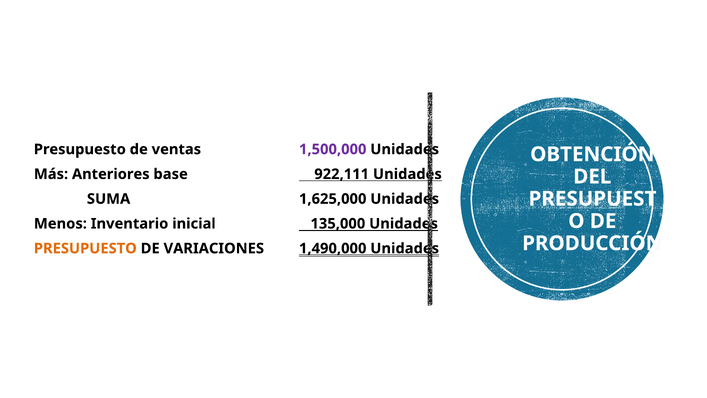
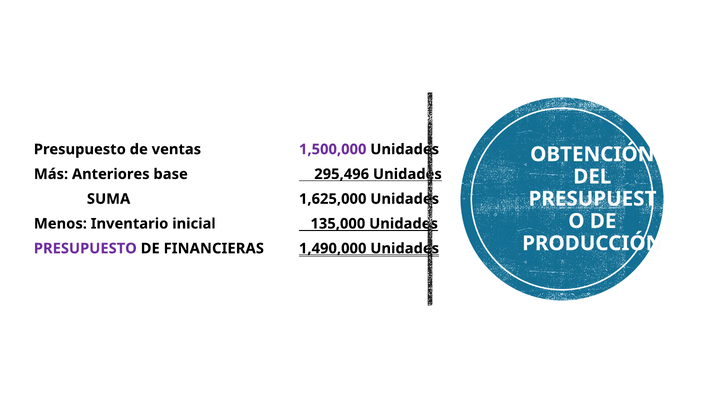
922,111: 922,111 -> 295,496
PRESUPUESTO at (85, 248) colour: orange -> purple
VARIACIONES: VARIACIONES -> FINANCIERAS
